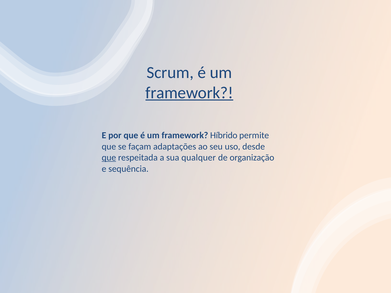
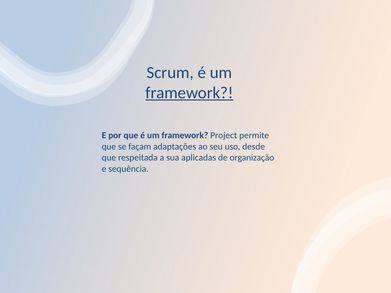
Híbrido: Híbrido -> Project
que at (109, 158) underline: present -> none
qualquer: qualquer -> aplicadas
